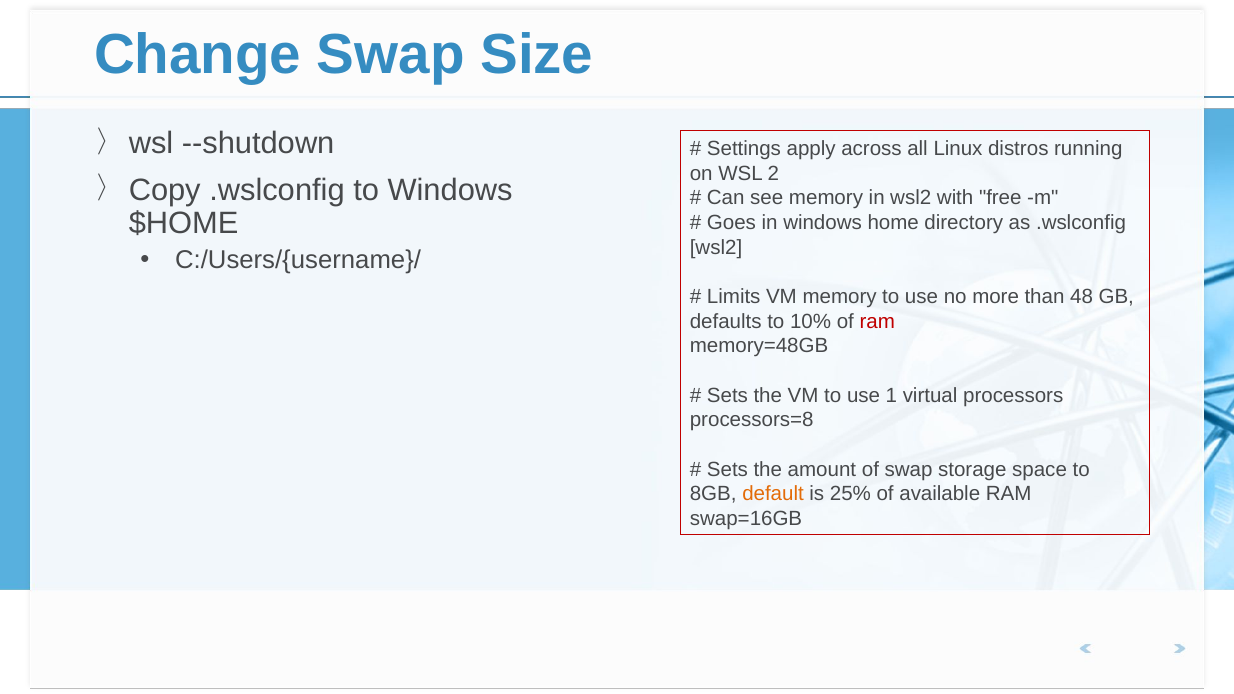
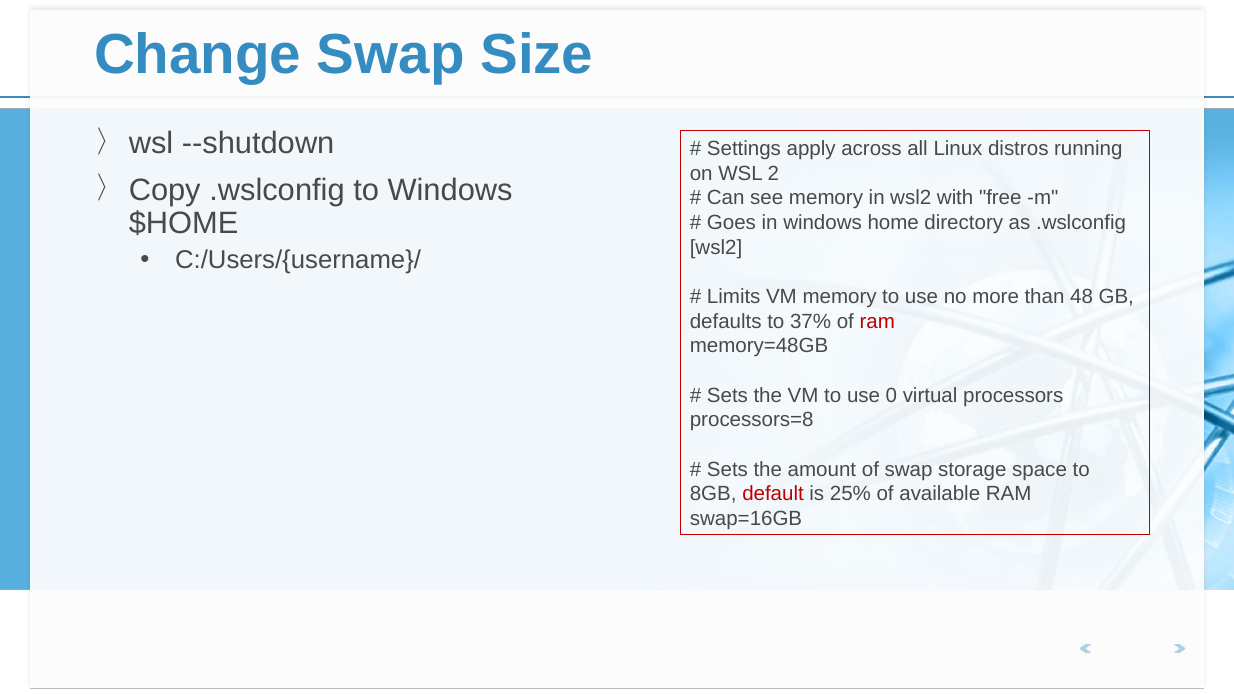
10%: 10% -> 37%
1: 1 -> 0
default colour: orange -> red
